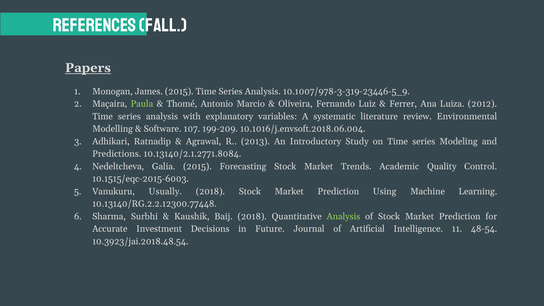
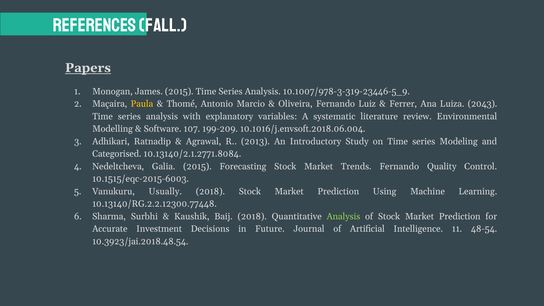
Paula colour: light green -> yellow
2012: 2012 -> 2043
Predictions: Predictions -> Categorised
Trends Academic: Academic -> Fernando
